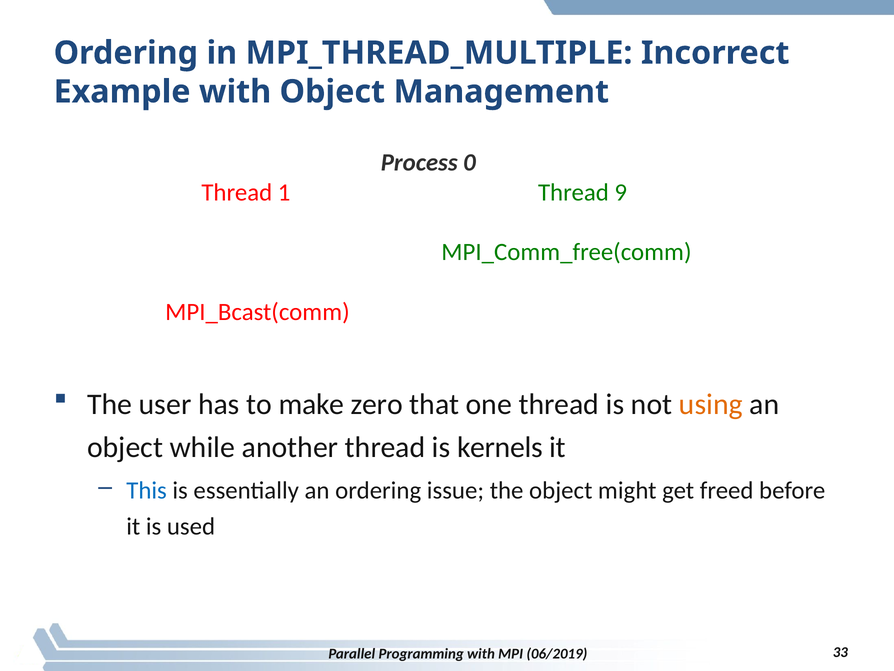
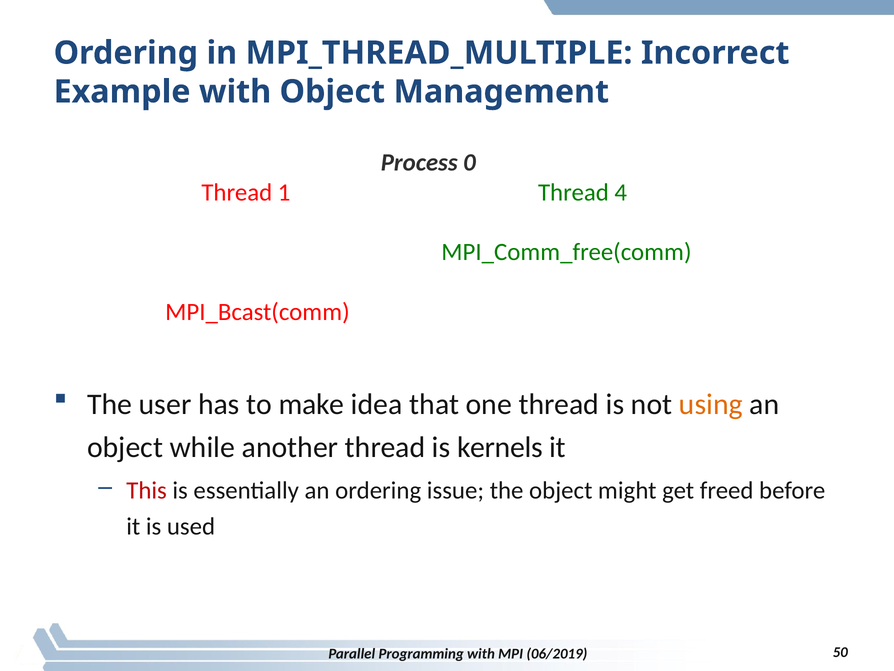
9: 9 -> 4
zero: zero -> idea
This colour: blue -> red
33: 33 -> 50
